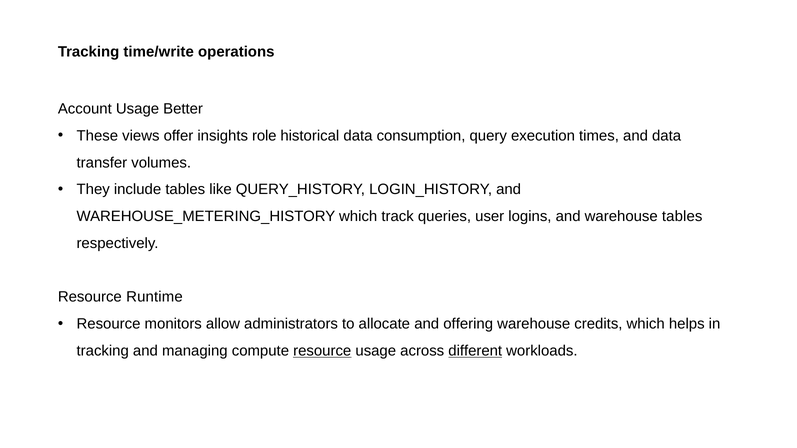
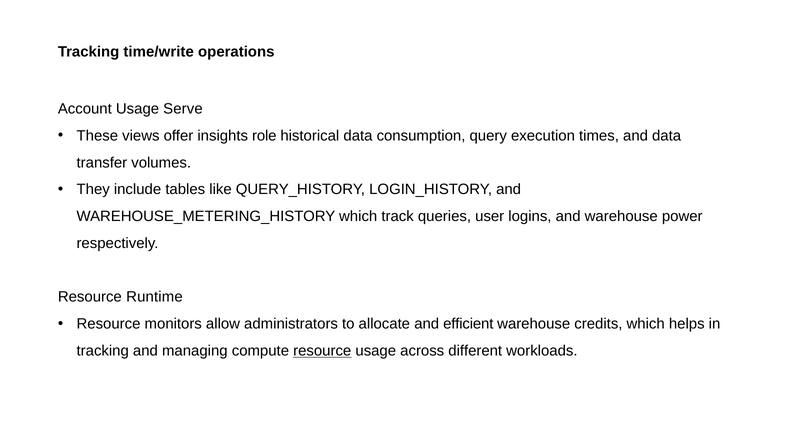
Better: Better -> Serve
warehouse tables: tables -> power
offering: offering -> efficient
different underline: present -> none
